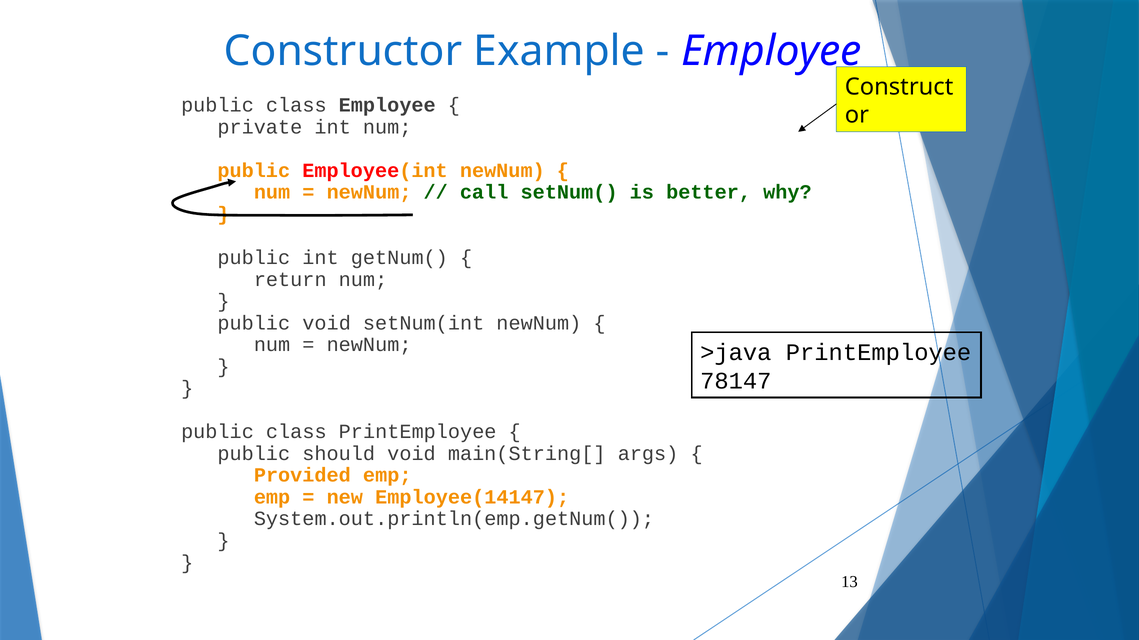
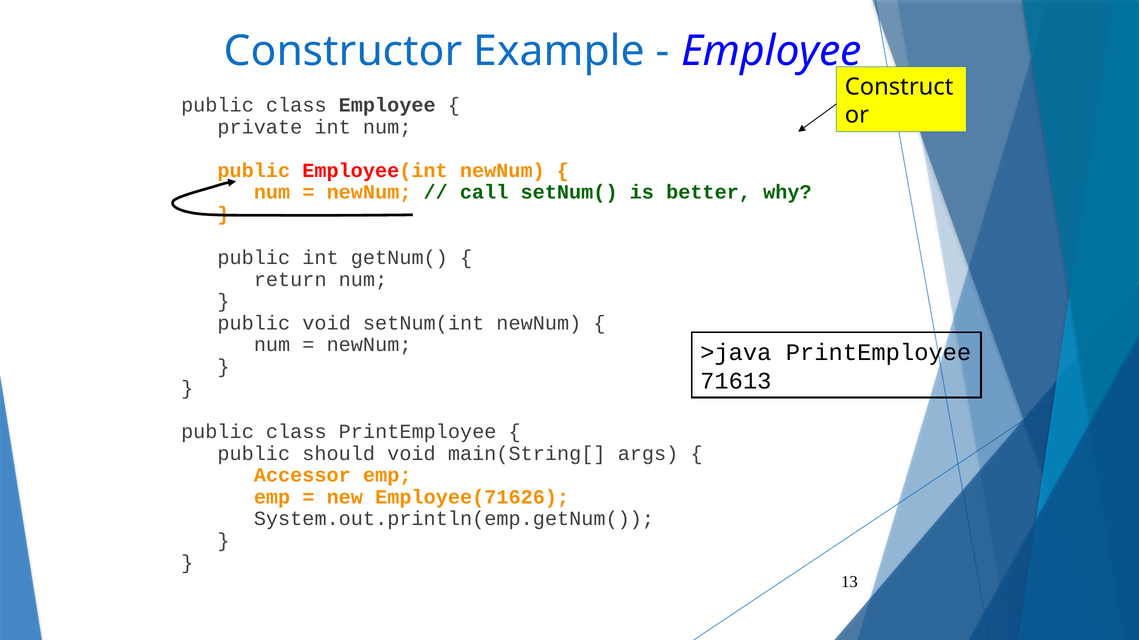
78147: 78147 -> 71613
Provided: Provided -> Accessor
Employee(14147: Employee(14147 -> Employee(71626
